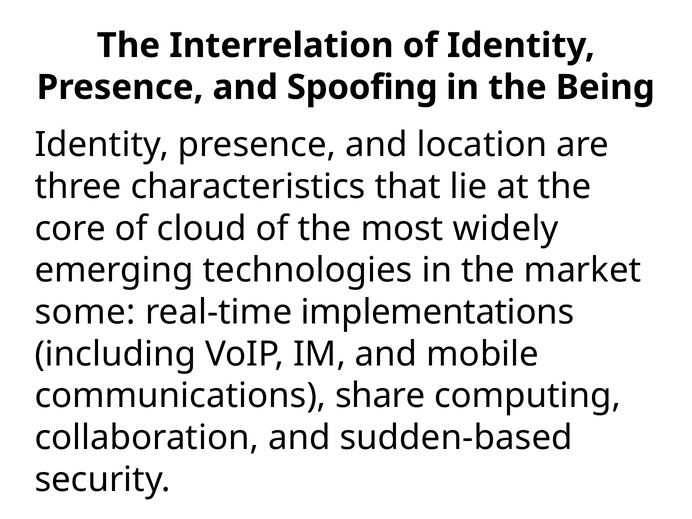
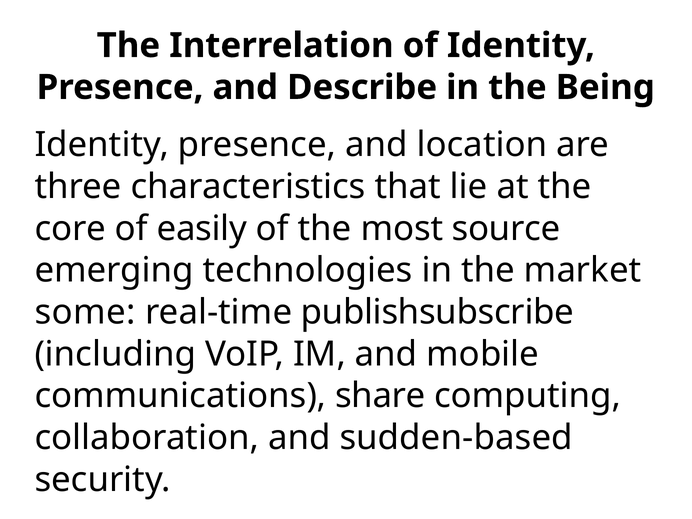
Spoofing: Spoofing -> Describe
cloud: cloud -> easily
widely: widely -> source
implementations: implementations -> publishsubscribe
